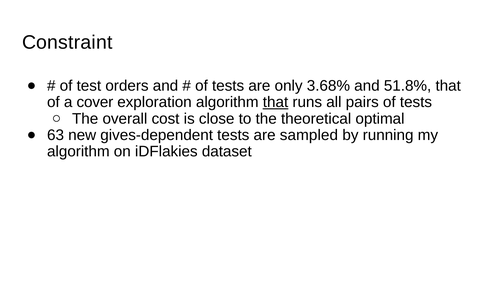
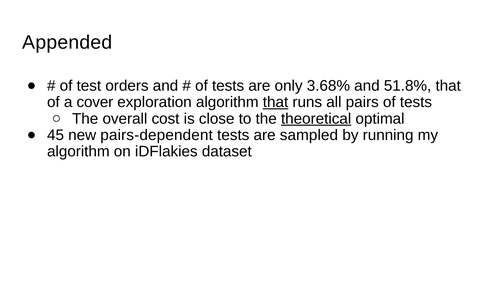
Constraint: Constraint -> Appended
theoretical underline: none -> present
63: 63 -> 45
gives-dependent: gives-dependent -> pairs-dependent
